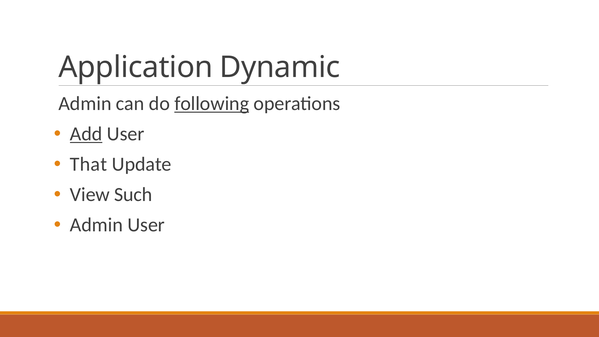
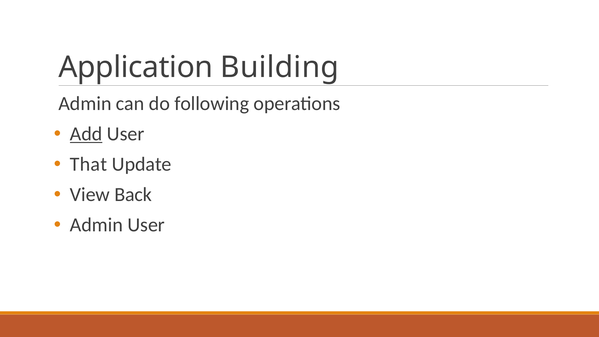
Dynamic: Dynamic -> Building
following underline: present -> none
Such: Such -> Back
